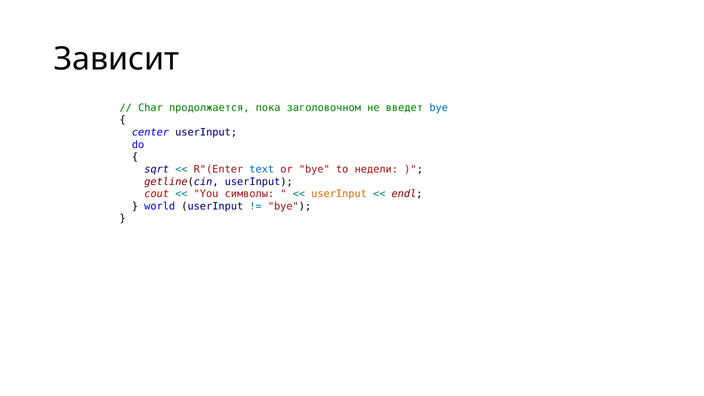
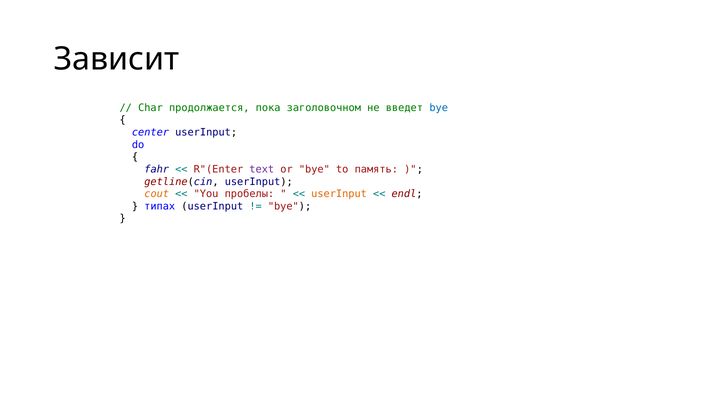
sqrt: sqrt -> fahr
text colour: blue -> purple
недели: недели -> память
cout colour: red -> orange
символы: символы -> пробелы
world: world -> типах
